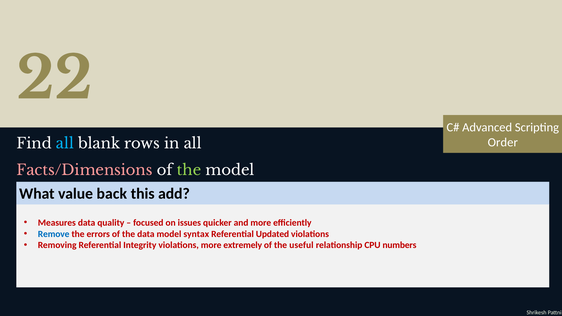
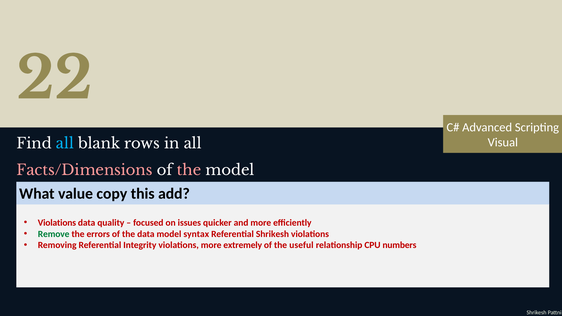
Order: Order -> Visual
the at (189, 170) colour: light green -> pink
back: back -> copy
Measures at (57, 223): Measures -> Violations
Remove colour: blue -> green
Referential Updated: Updated -> Shrikesh
